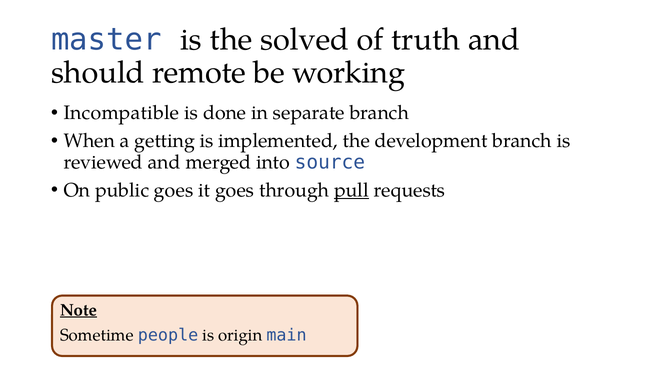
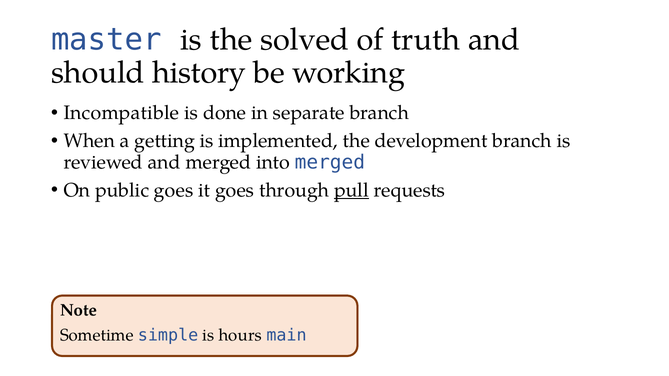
remote: remote -> history
into source: source -> merged
Note underline: present -> none
people: people -> simple
origin: origin -> hours
